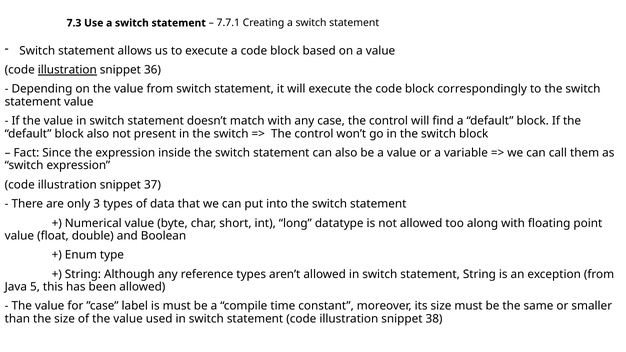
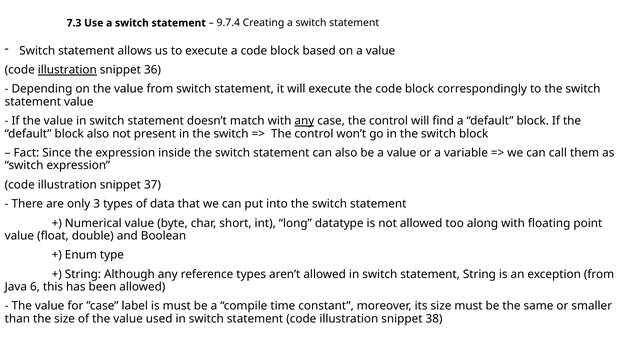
7.7.1: 7.7.1 -> 9.7.4
any at (304, 121) underline: none -> present
5: 5 -> 6
